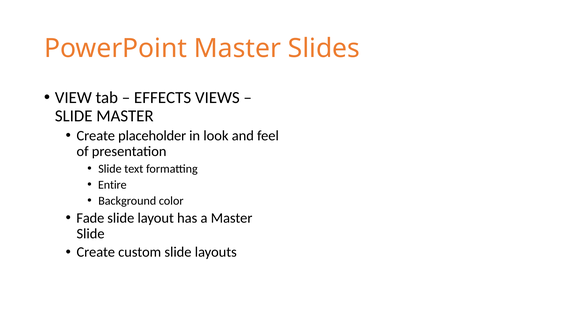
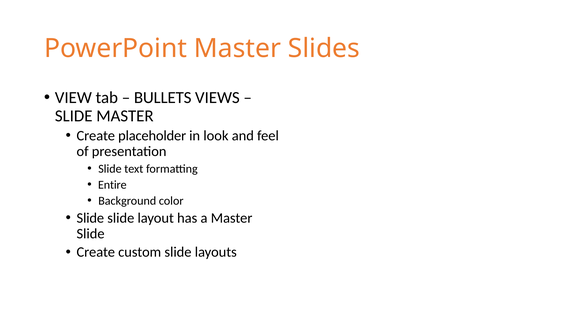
EFFECTS: EFFECTS -> BULLETS
Fade at (90, 218): Fade -> Slide
